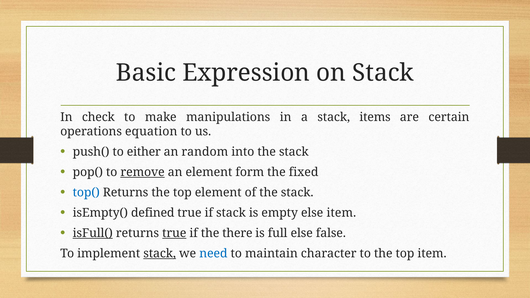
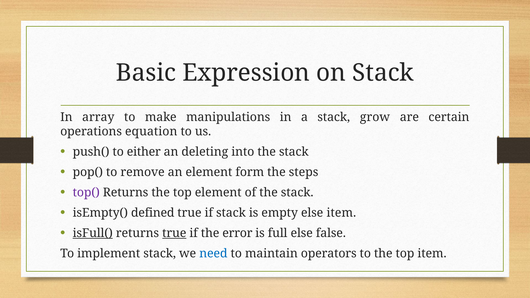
check: check -> array
items: items -> grow
random: random -> deleting
remove underline: present -> none
fixed: fixed -> steps
top( colour: blue -> purple
there: there -> error
stack at (160, 254) underline: present -> none
character: character -> operators
